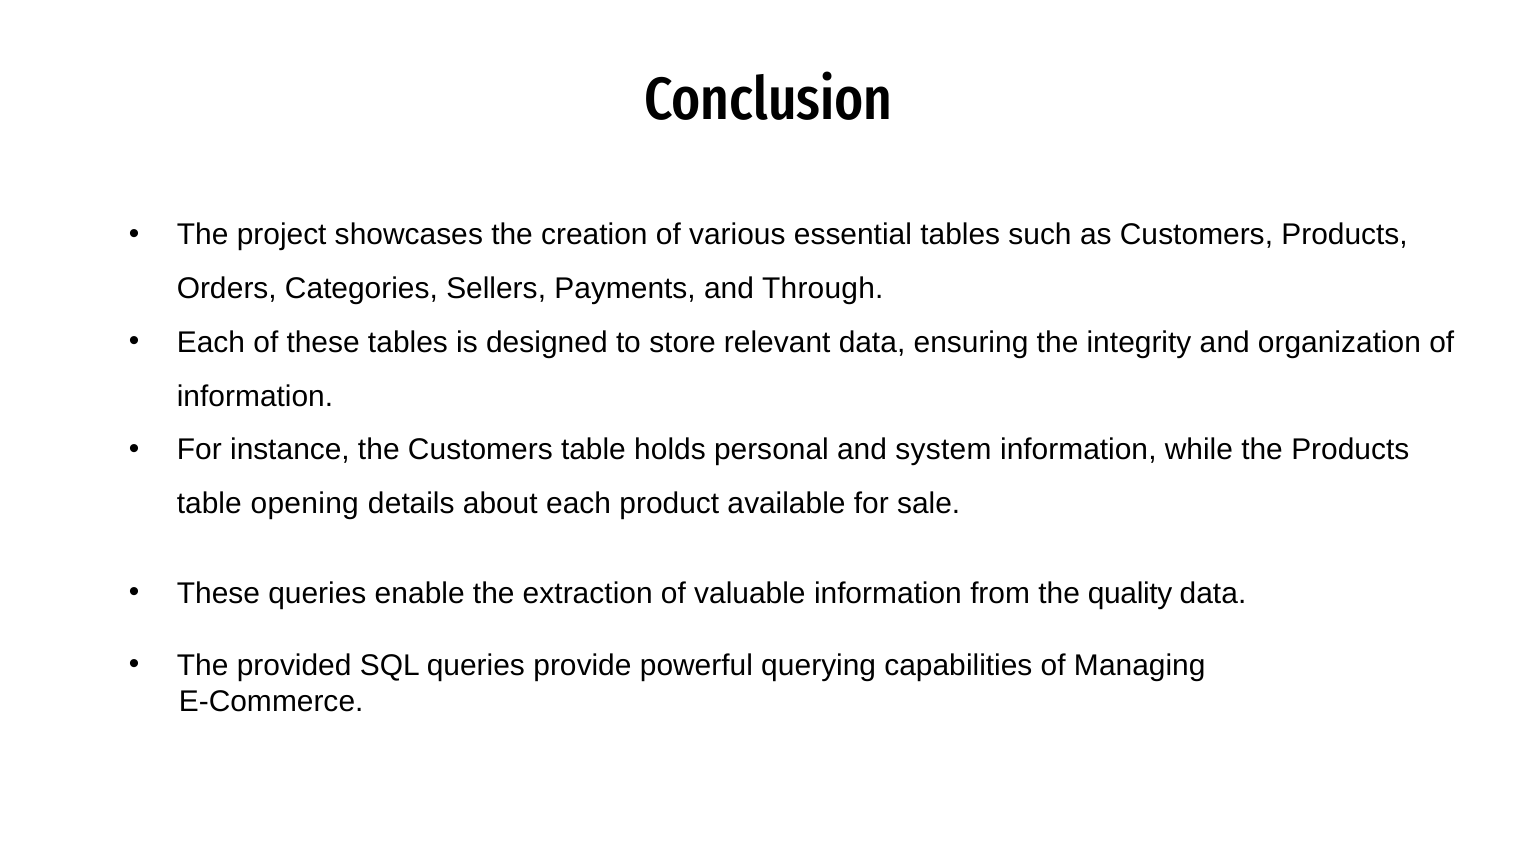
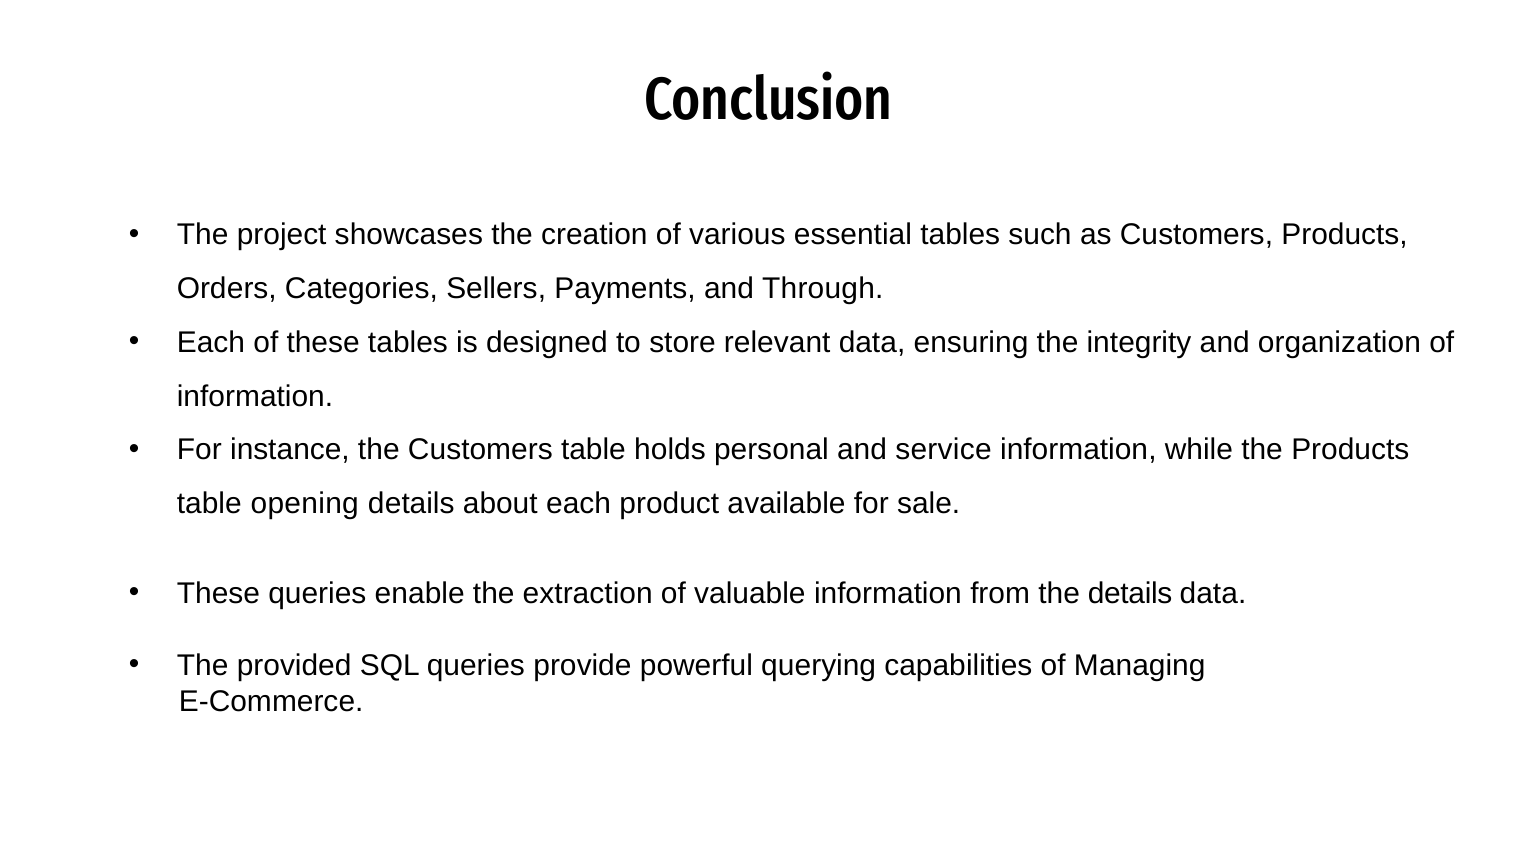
system: system -> service
the quality: quality -> details
